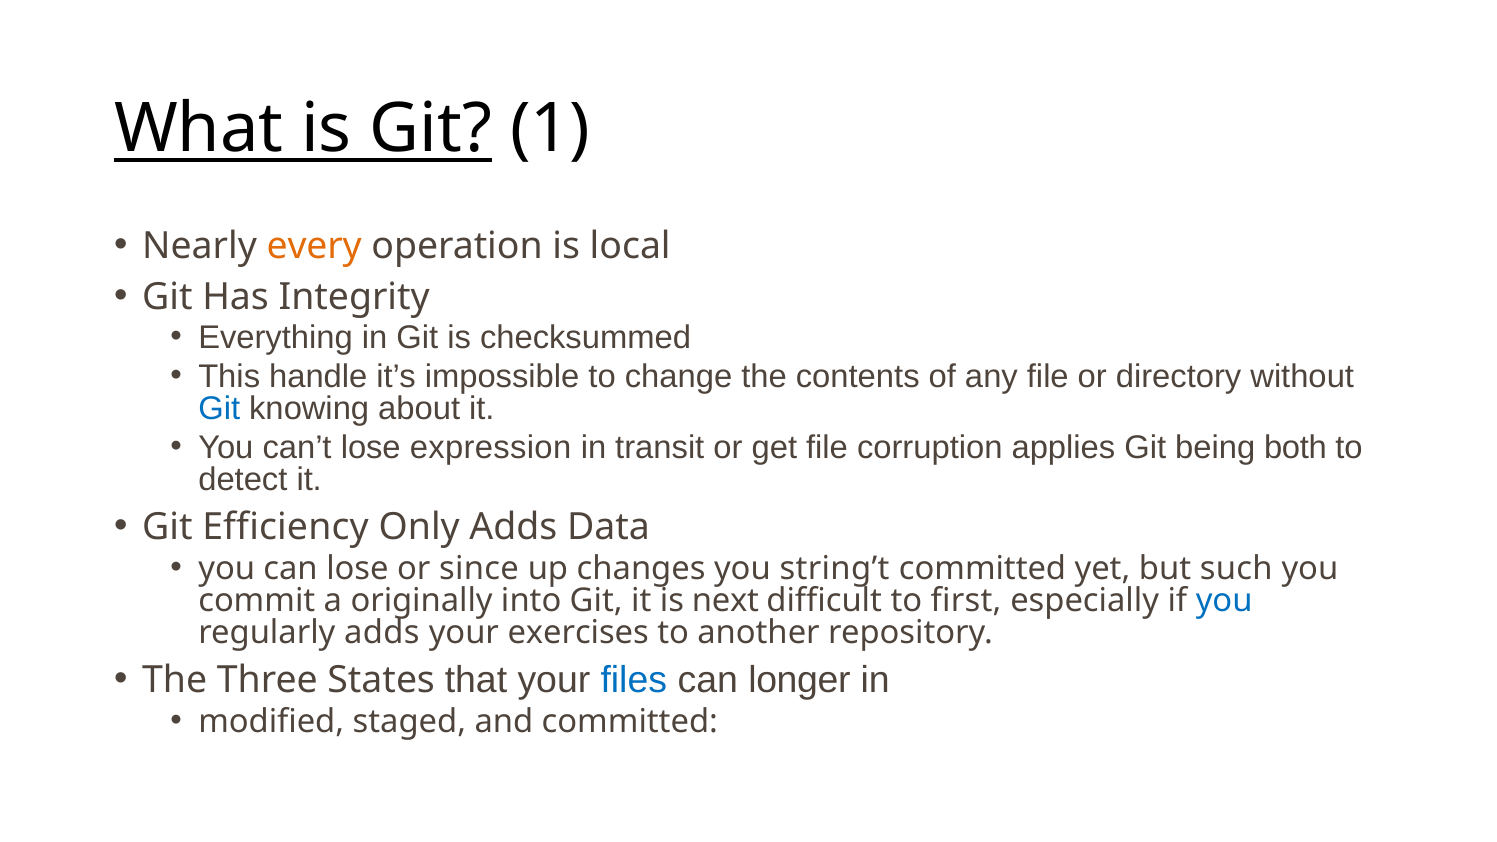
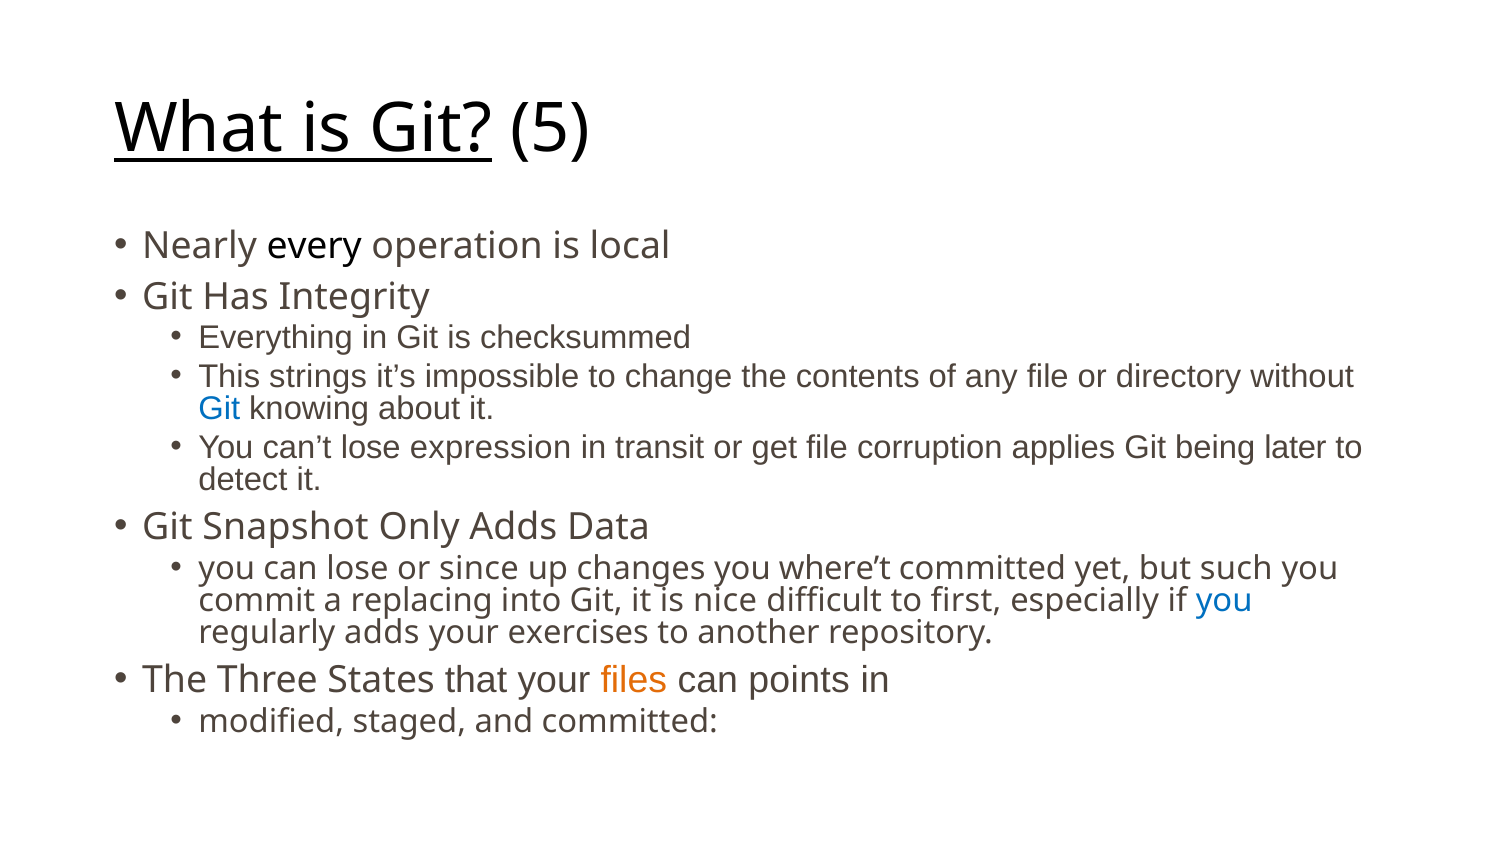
1: 1 -> 5
every colour: orange -> black
handle: handle -> strings
both: both -> later
Efficiency: Efficiency -> Snapshot
string’t: string’t -> where’t
originally: originally -> replacing
next: next -> nice
files colour: blue -> orange
longer: longer -> points
